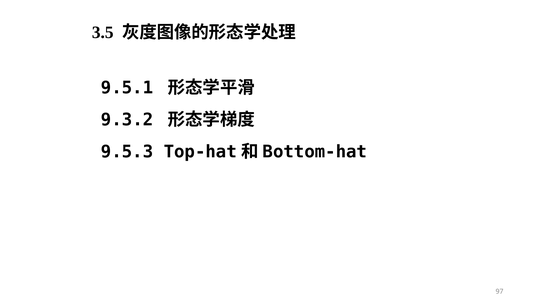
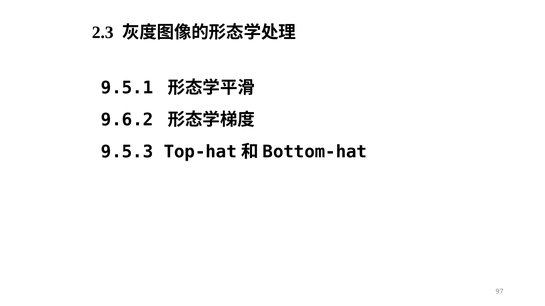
3.5: 3.5 -> 2.3
9.3.2: 9.3.2 -> 9.6.2
